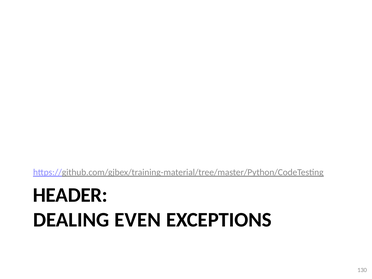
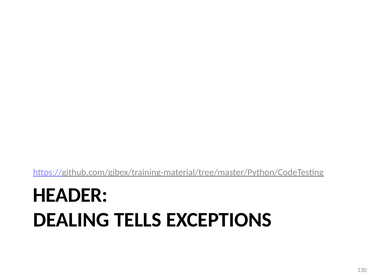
EVEN: EVEN -> TELLS
